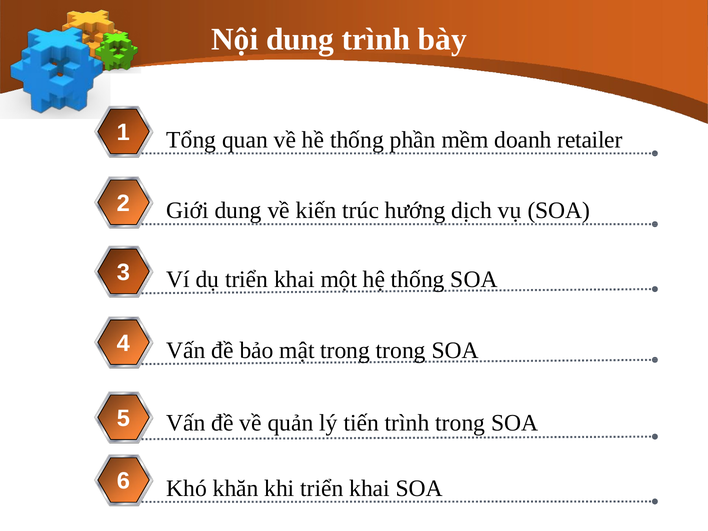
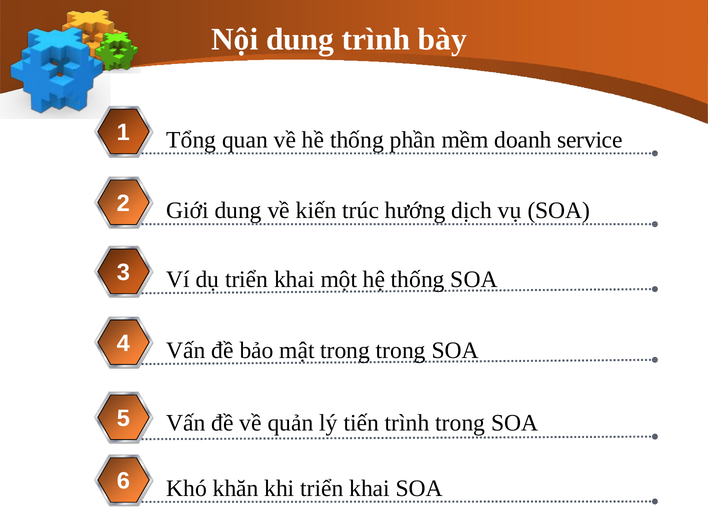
retailer: retailer -> service
